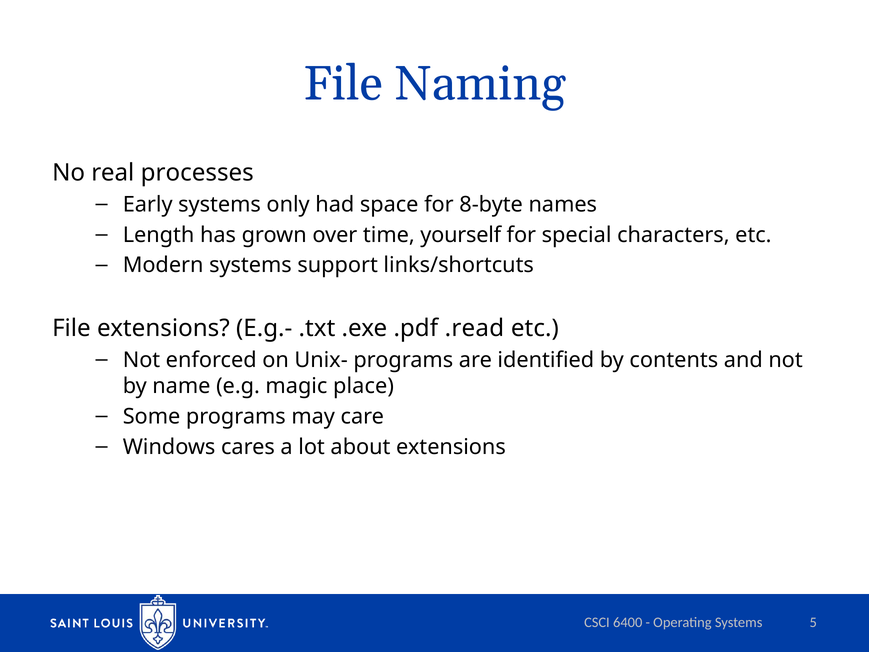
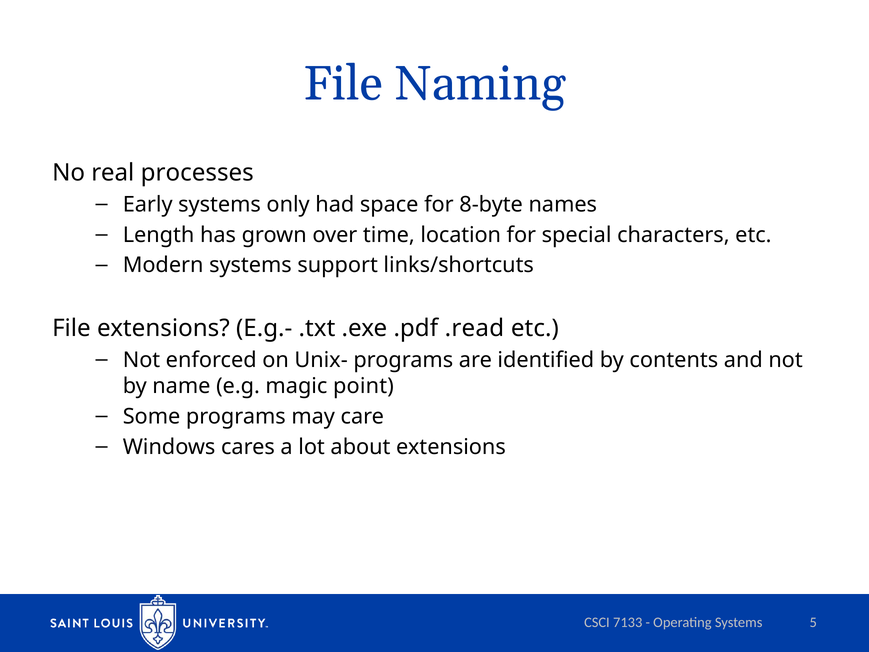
yourself: yourself -> location
place: place -> point
6400: 6400 -> 7133
